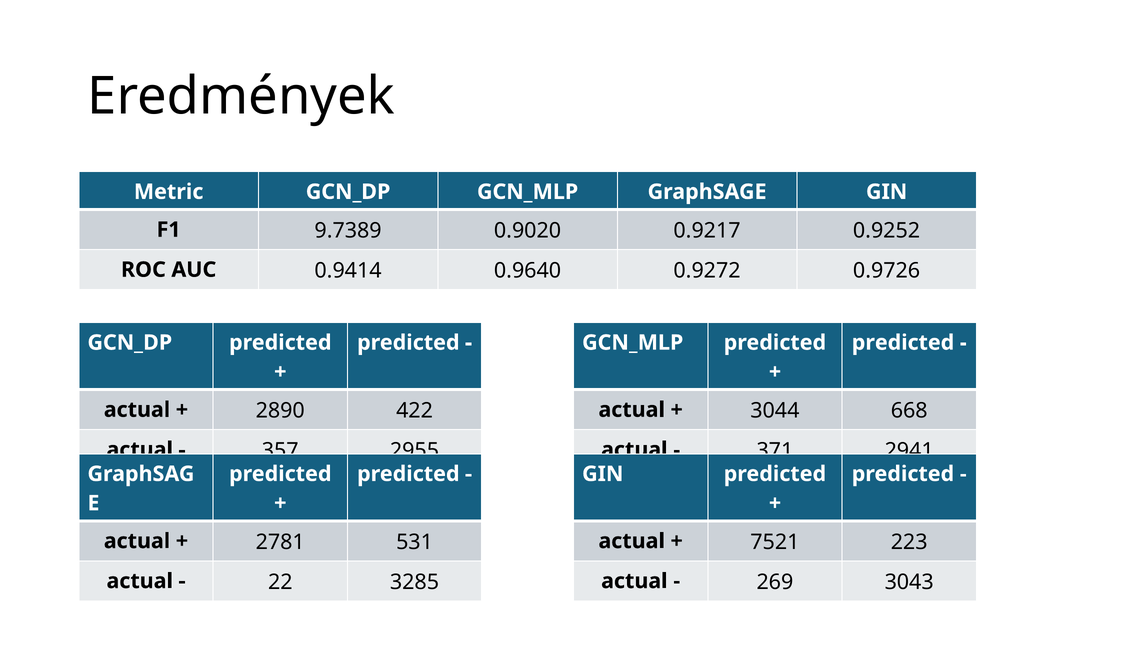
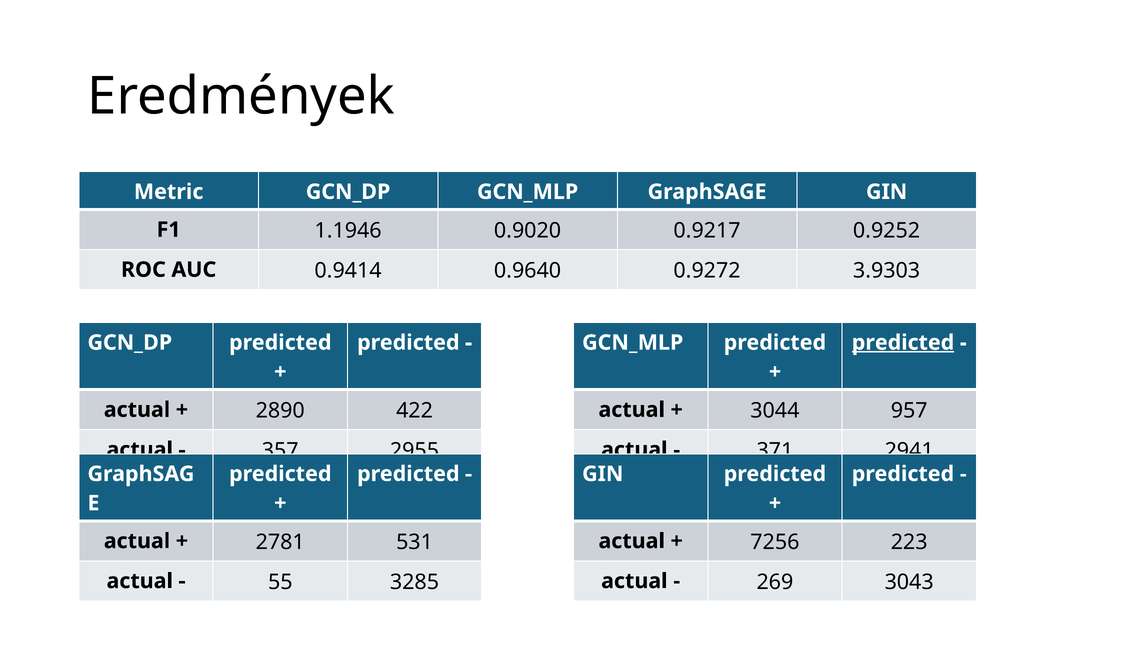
9.7389: 9.7389 -> 1.1946
0.9726: 0.9726 -> 3.9303
predicted at (903, 343) underline: none -> present
668: 668 -> 957
7521: 7521 -> 7256
22: 22 -> 55
